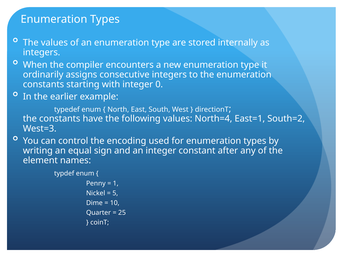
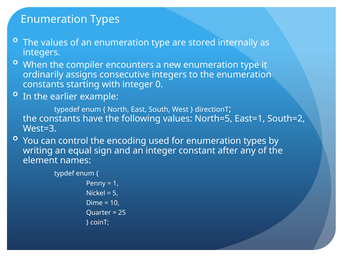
North=4: North=4 -> North=5
